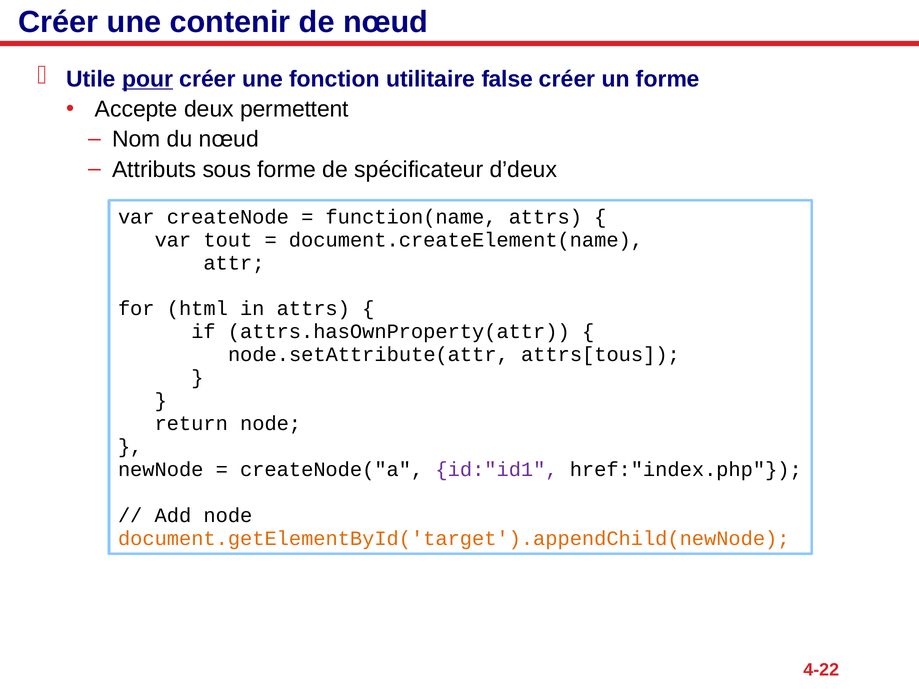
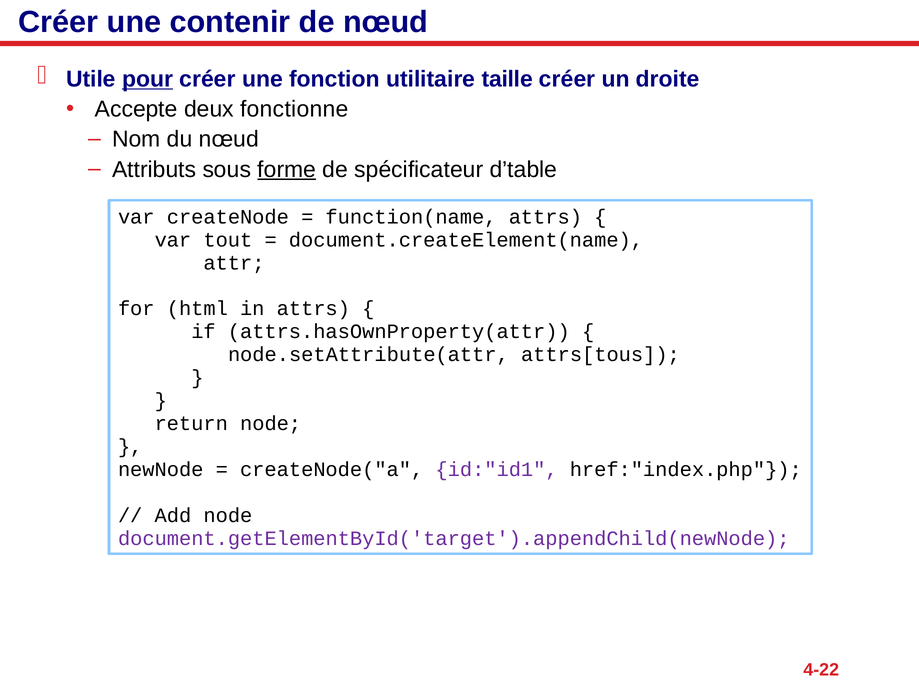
false: false -> taille
un forme: forme -> droite
permettent: permettent -> fonctionne
forme at (287, 170) underline: none -> present
d’deux: d’deux -> d’table
document.getElementById('target').appendChild(newNode colour: orange -> purple
